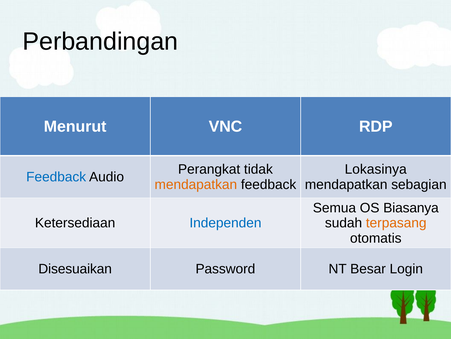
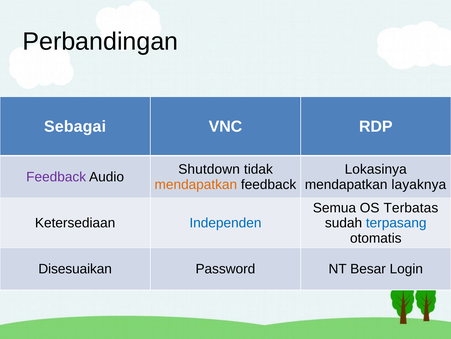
Menurut: Menurut -> Sebagai
Perangkat: Perangkat -> Shutdown
Feedback at (56, 177) colour: blue -> purple
sebagian: sebagian -> layaknya
Biasanya: Biasanya -> Terbatas
terpasang colour: orange -> blue
